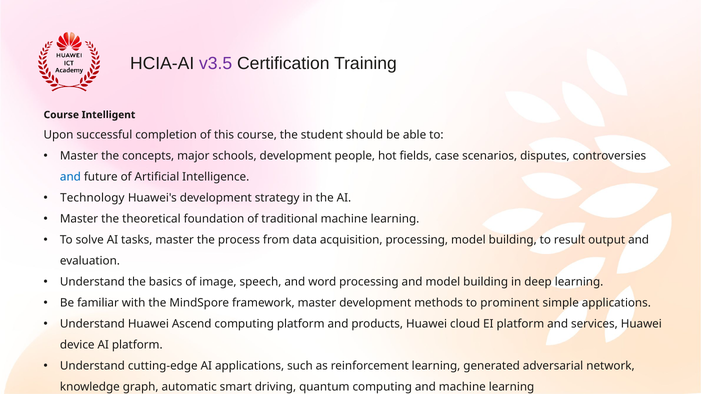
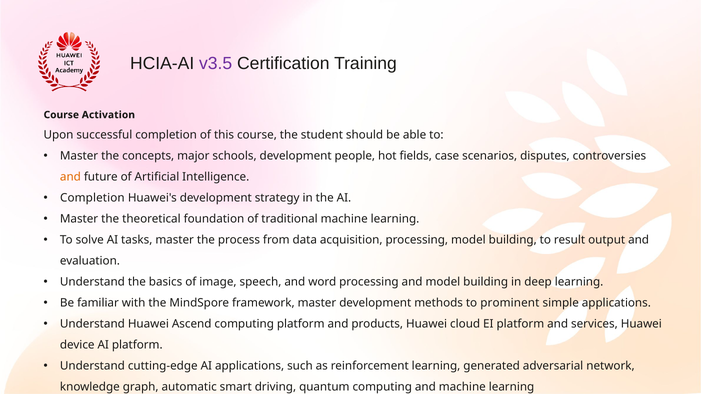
Intelligent: Intelligent -> Activation
and at (70, 177) colour: blue -> orange
Technology at (92, 198): Technology -> Completion
